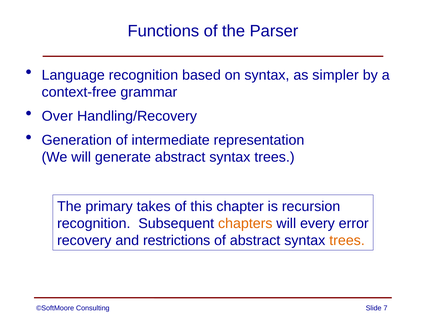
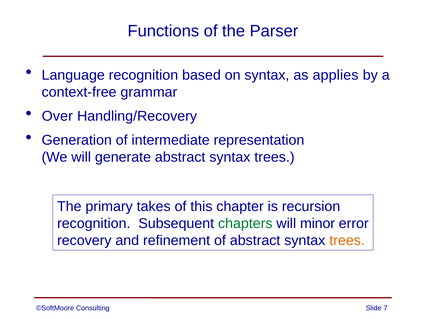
simpler: simpler -> applies
chapters colour: orange -> green
every: every -> minor
restrictions: restrictions -> refinement
